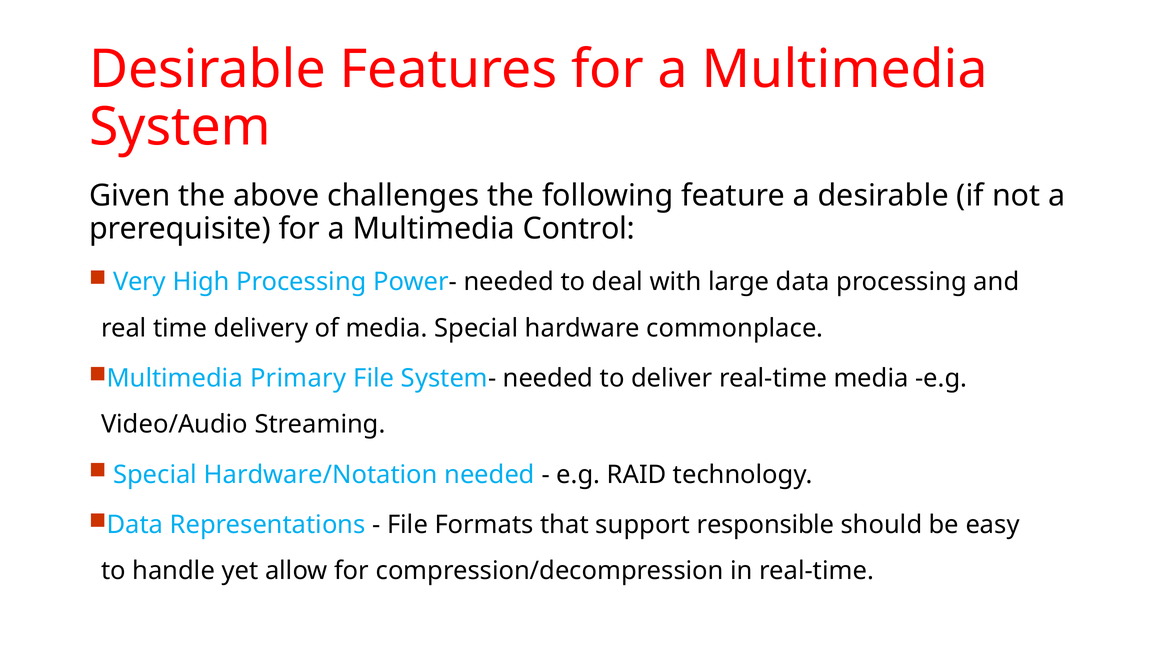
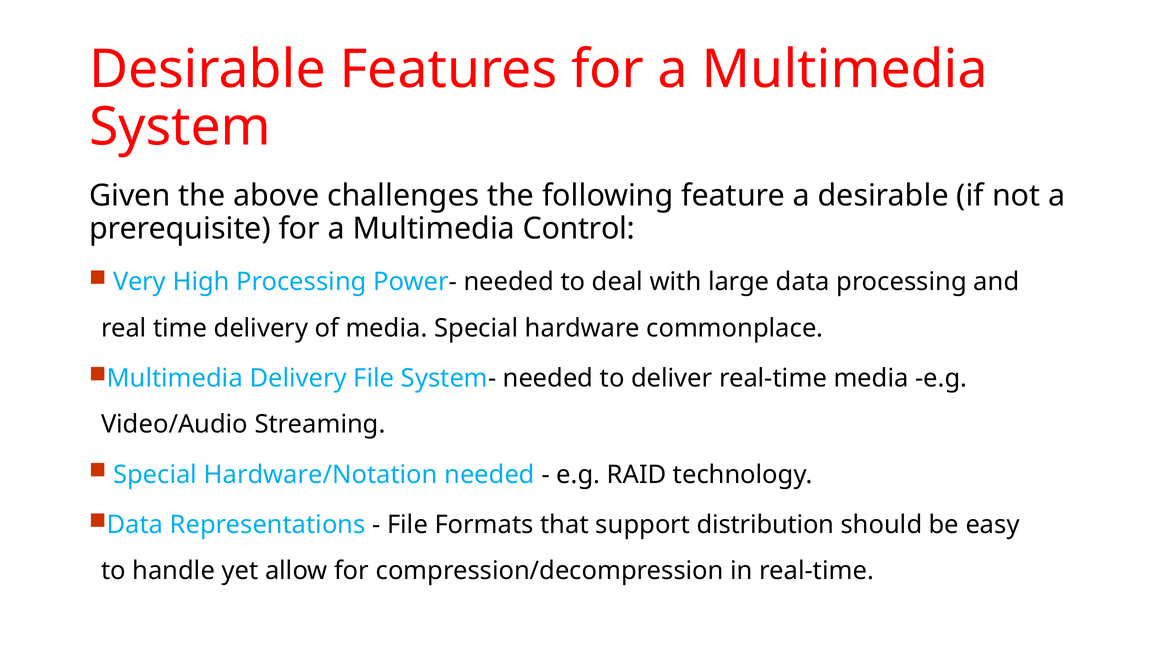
Multimedia Primary: Primary -> Delivery
responsible: responsible -> distribution
